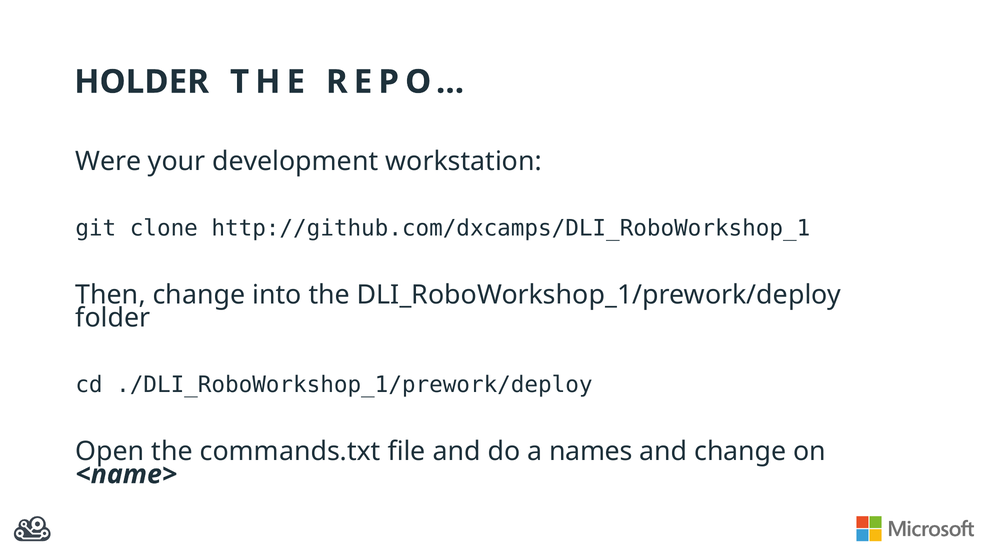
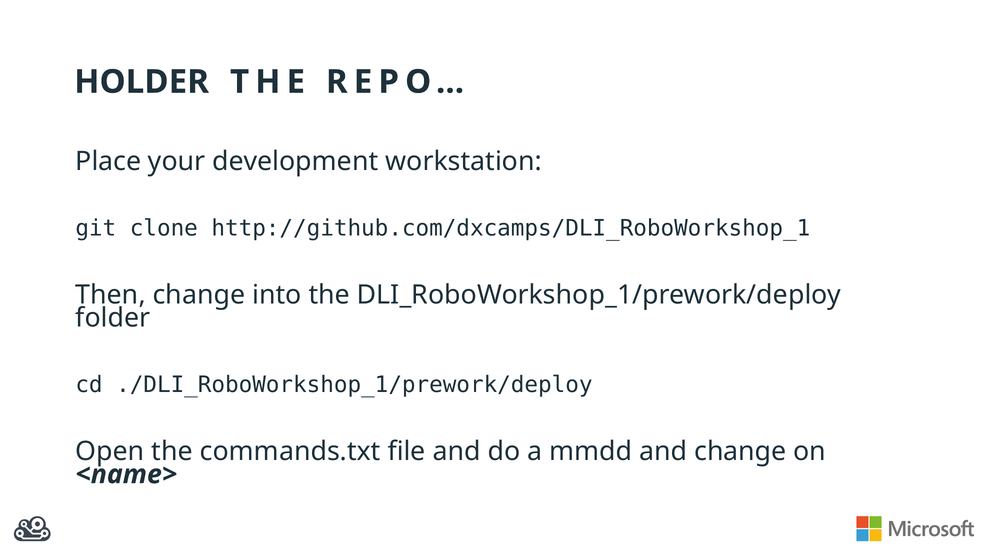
Were: Were -> Place
names: names -> mmdd
